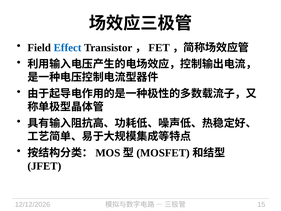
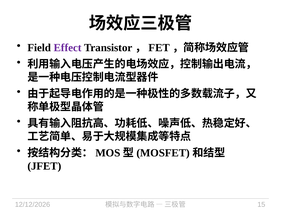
Effect colour: blue -> purple
